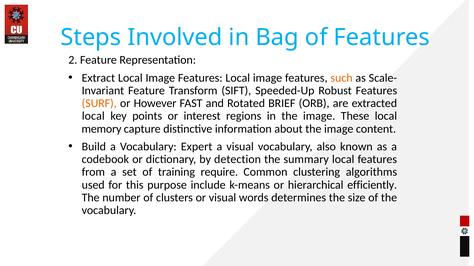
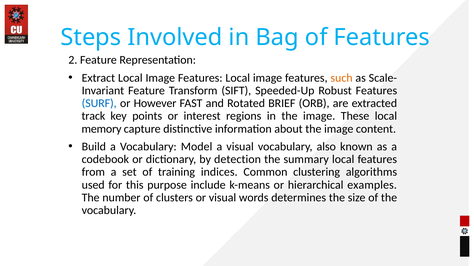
SURF colour: orange -> blue
local at (93, 116): local -> track
Expert: Expert -> Model
require: require -> indices
efficiently: efficiently -> examples
